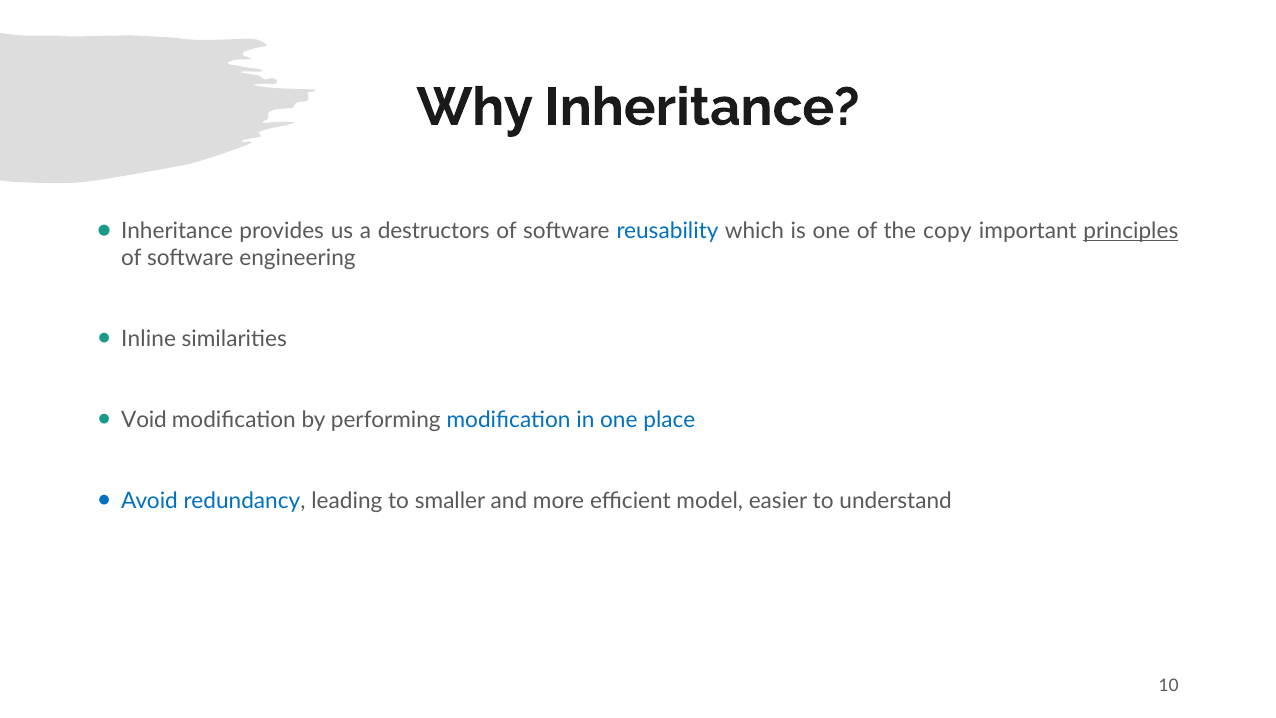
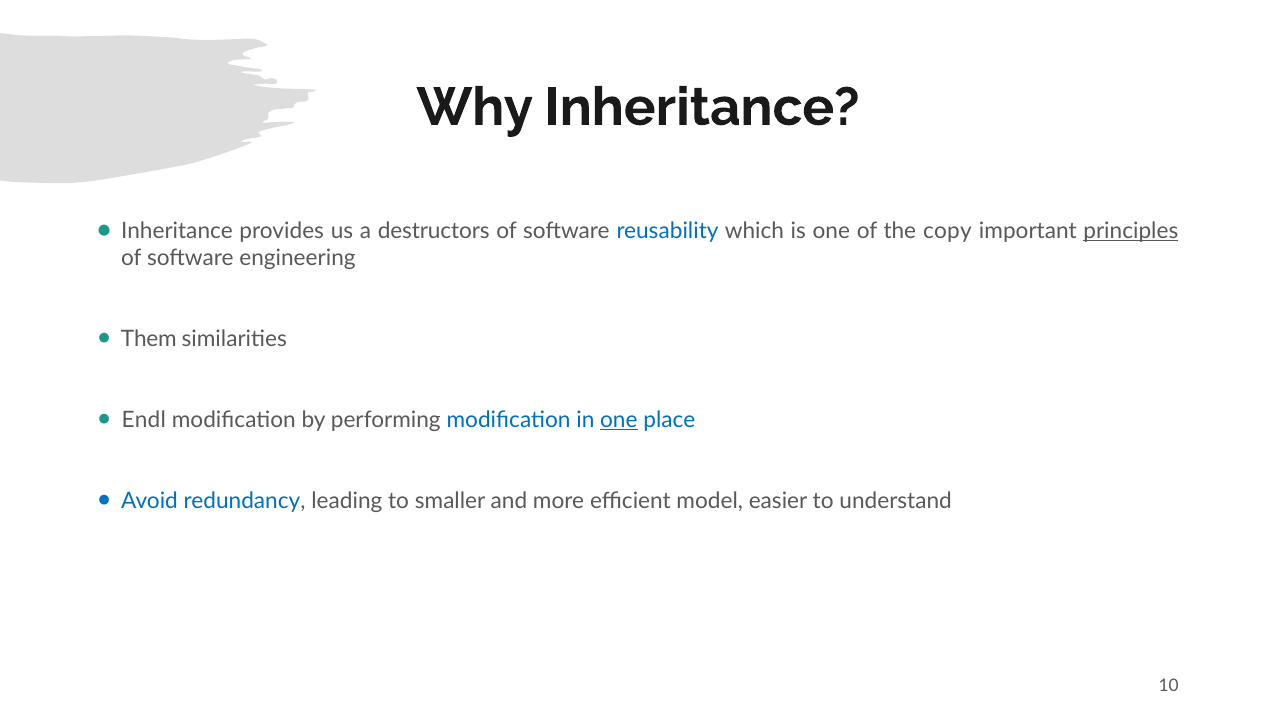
Inline: Inline -> Them
Void: Void -> Endl
one at (619, 420) underline: none -> present
